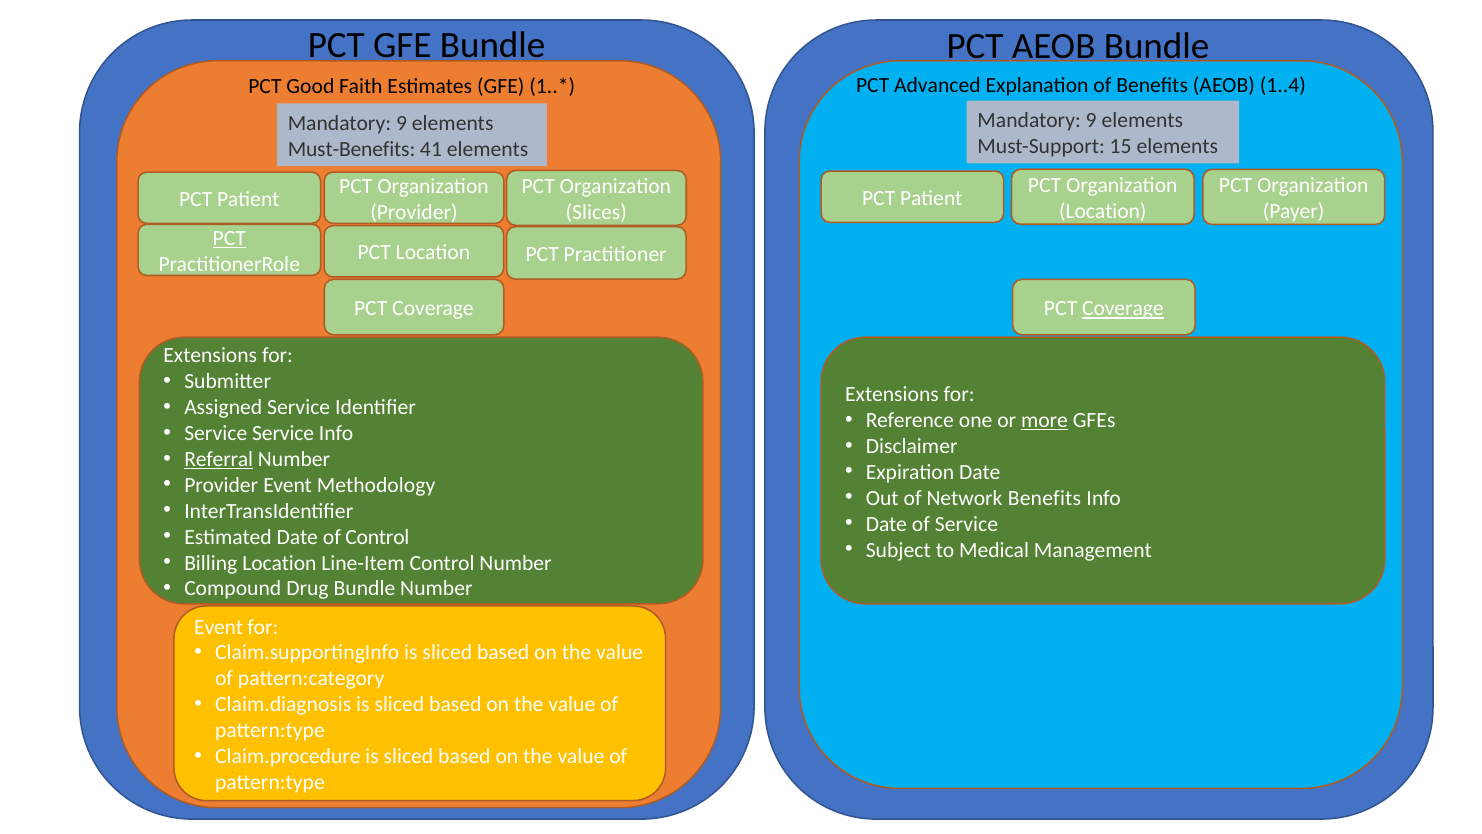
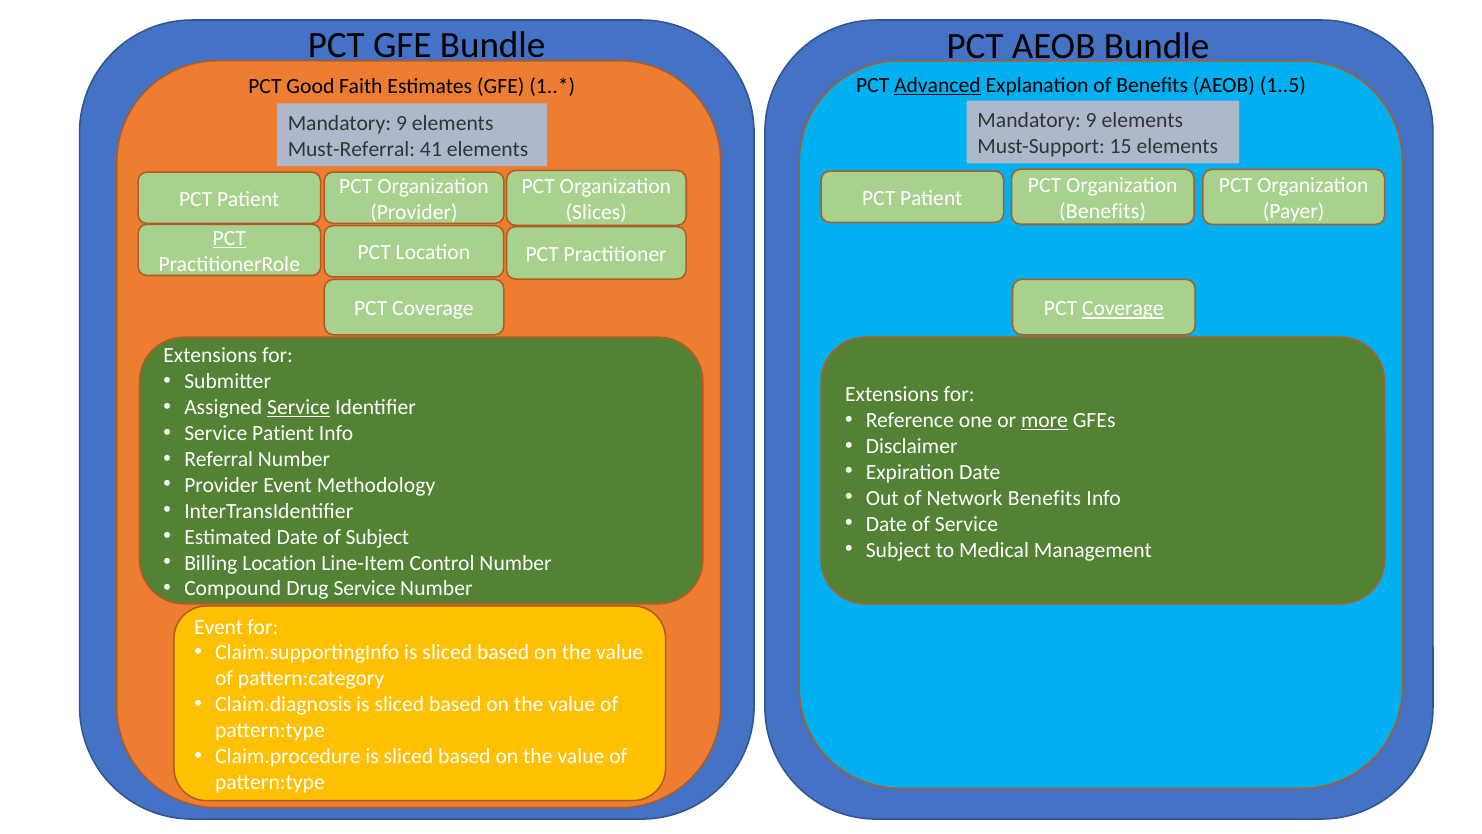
Advanced underline: none -> present
1..4: 1..4 -> 1..5
Must-Benefits: Must-Benefits -> Must-Referral
Location at (1103, 211): Location -> Benefits
Service at (299, 407) underline: none -> present
Service Service: Service -> Patient
Referral underline: present -> none
of Control: Control -> Subject
Drug Bundle: Bundle -> Service
